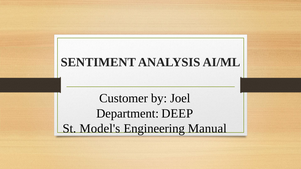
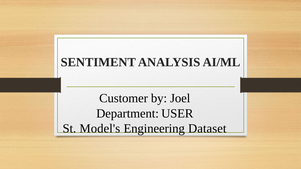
DEEP: DEEP -> USER
Manual: Manual -> Dataset
